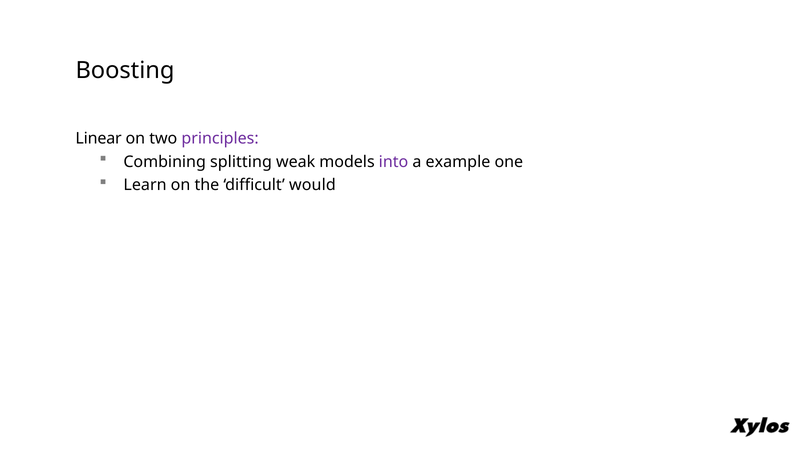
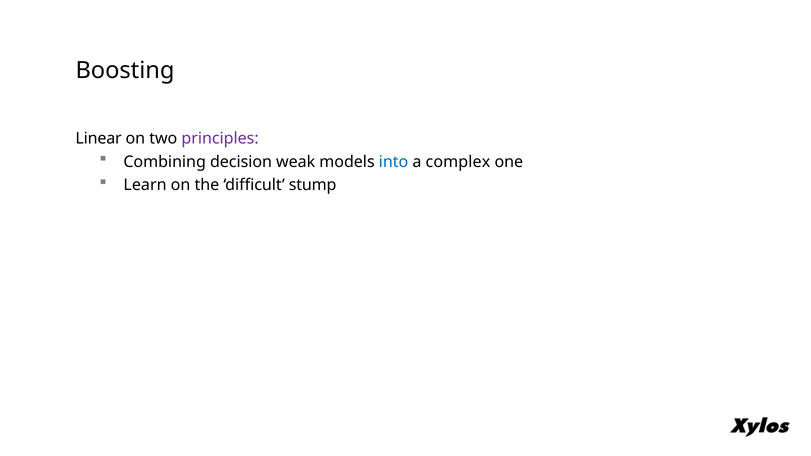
splitting: splitting -> decision
into colour: purple -> blue
example: example -> complex
would: would -> stump
